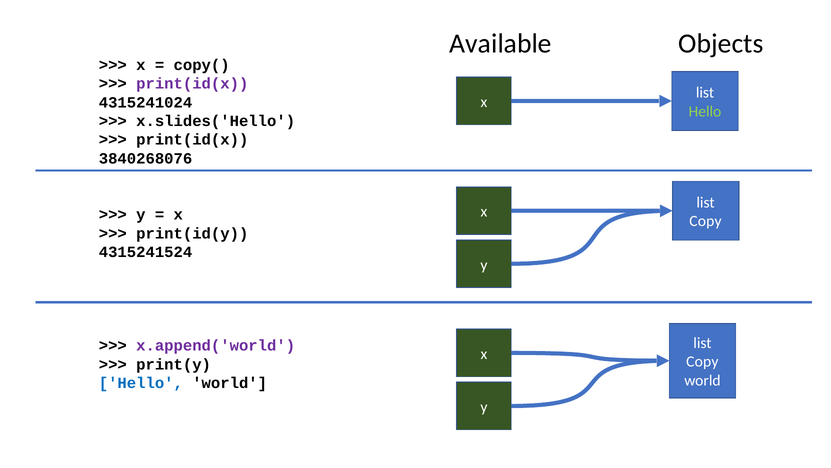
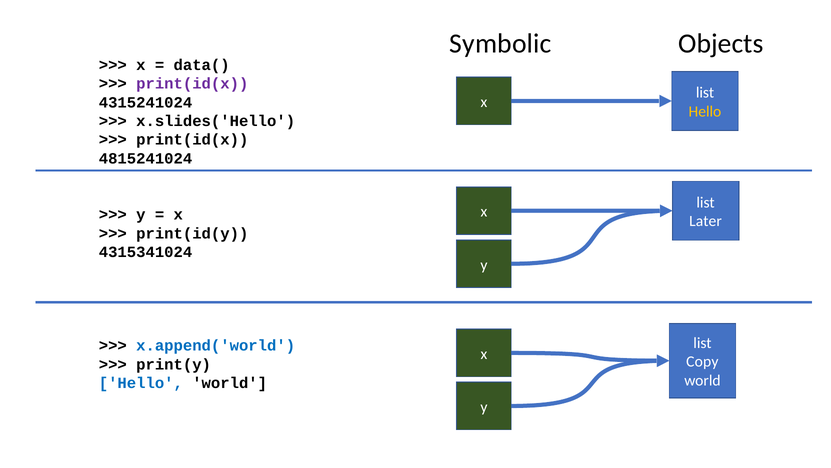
Available: Available -> Symbolic
copy(: copy( -> data(
Hello at (705, 111) colour: light green -> yellow
3840268076: 3840268076 -> 4815241024
Copy at (705, 221): Copy -> Later
4315241524: 4315241524 -> 4315341024
x.append('world colour: purple -> blue
